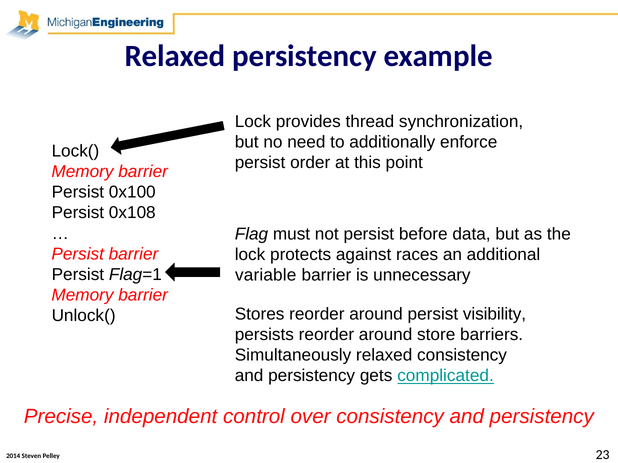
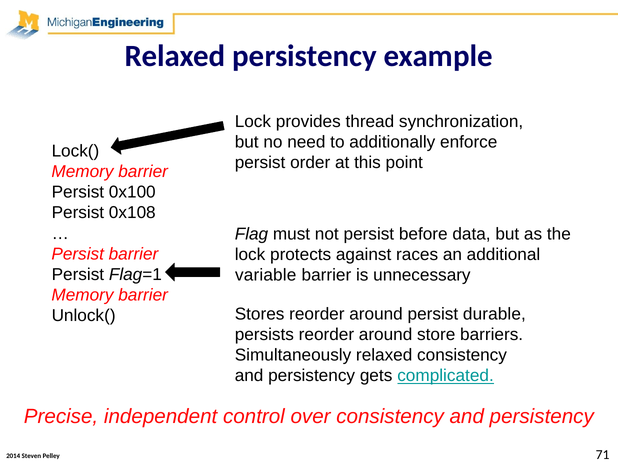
visibility: visibility -> durable
23: 23 -> 71
